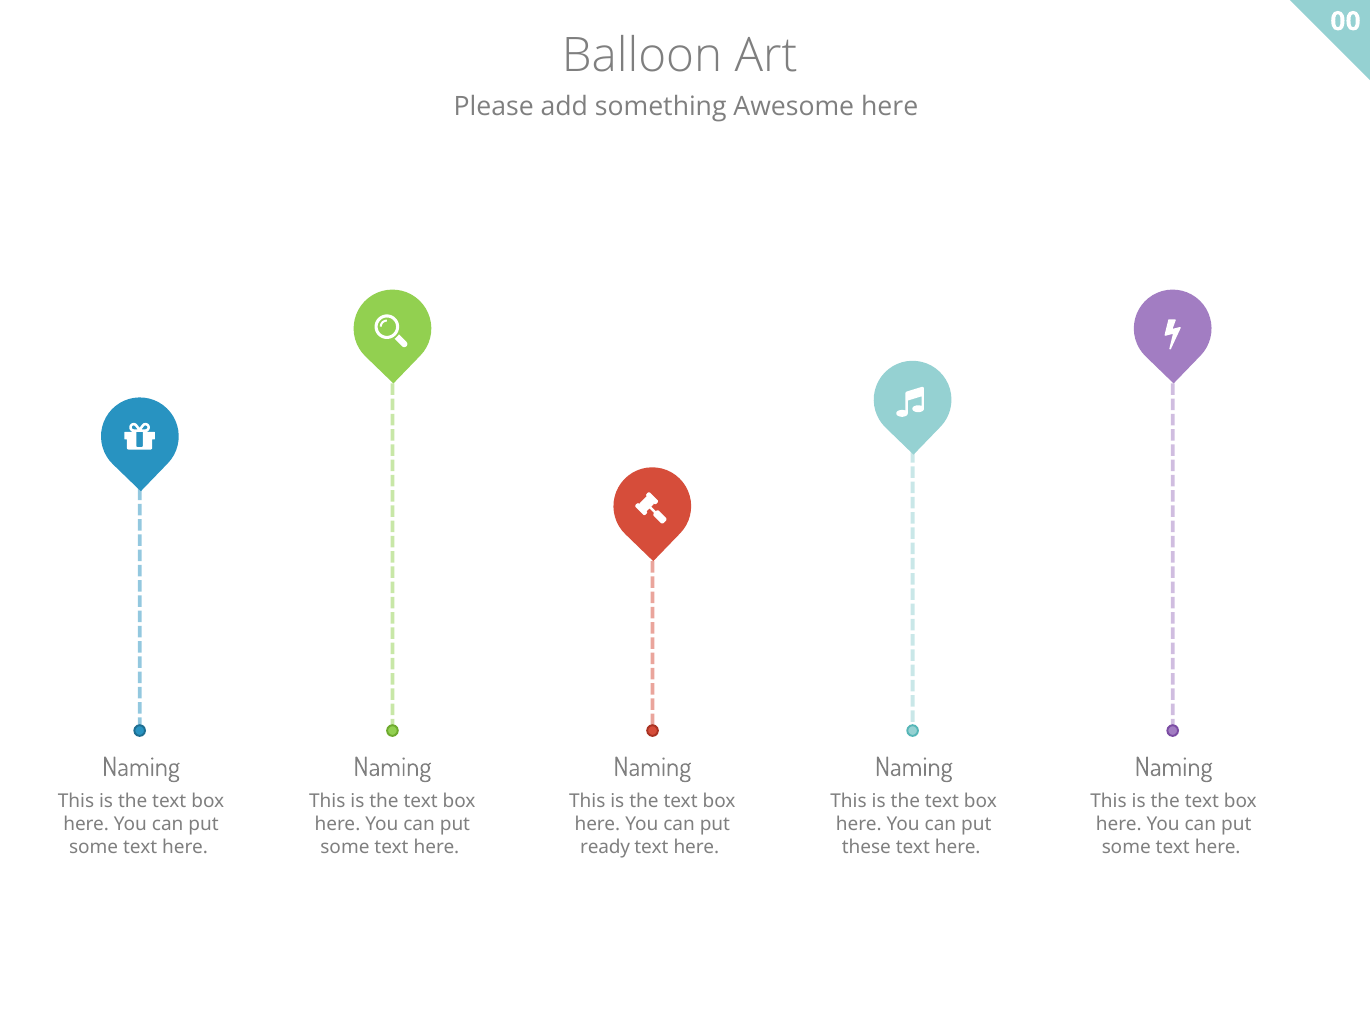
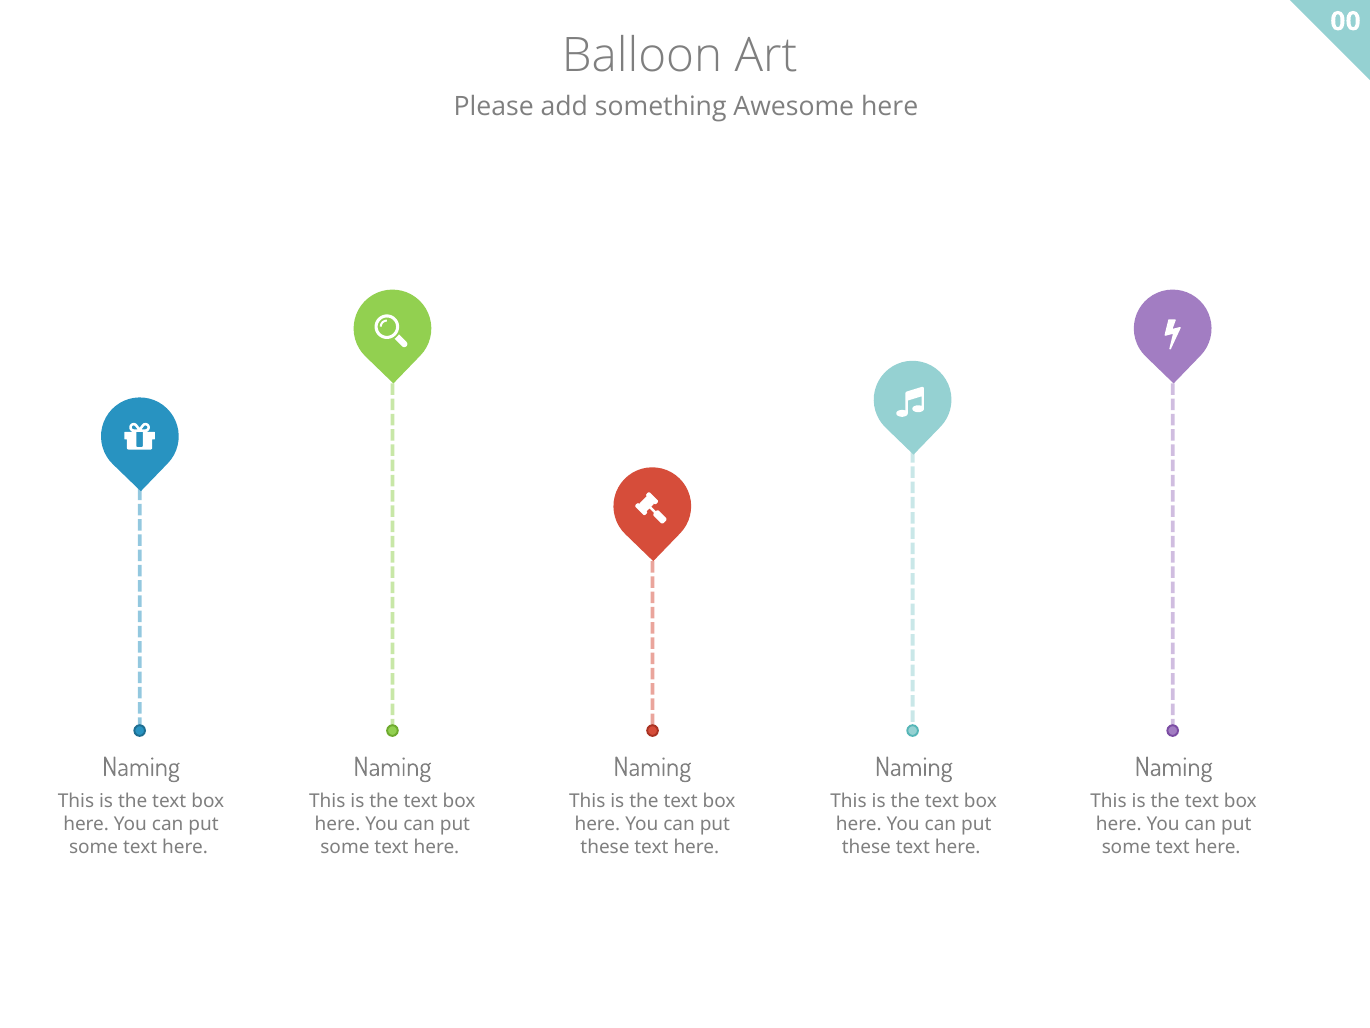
ready at (605, 847): ready -> these
